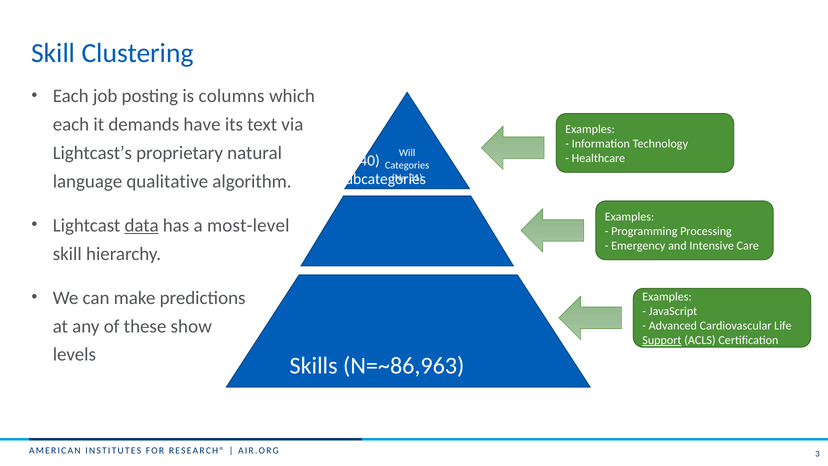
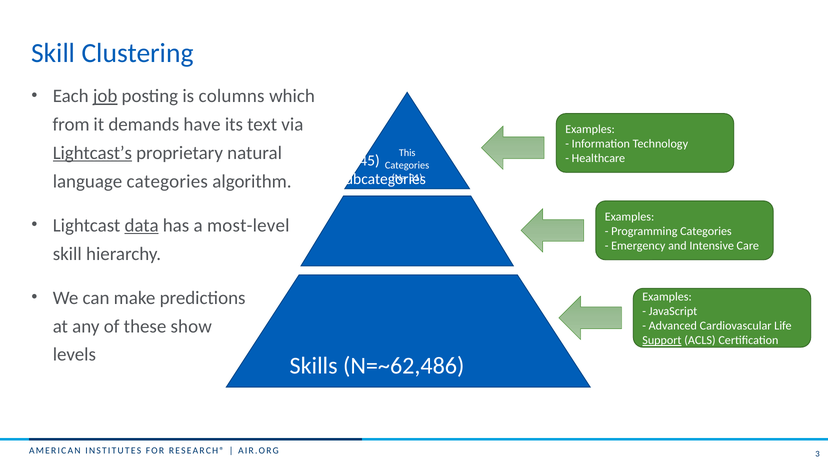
job underline: none -> present
each at (71, 124): each -> from
Lightcast’s underline: none -> present
Will: Will -> This
N=~340: N=~340 -> N=~145
language qualitative: qualitative -> categories
Programming Processing: Processing -> Categories
N=~86,963: N=~86,963 -> N=~62,486
